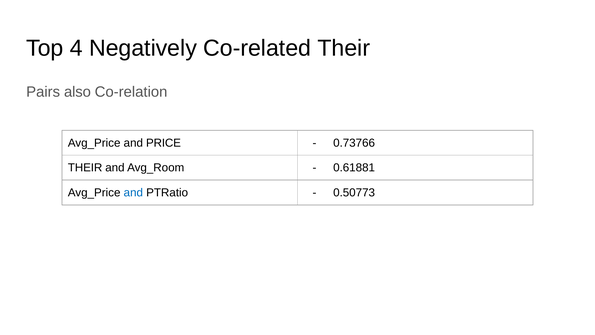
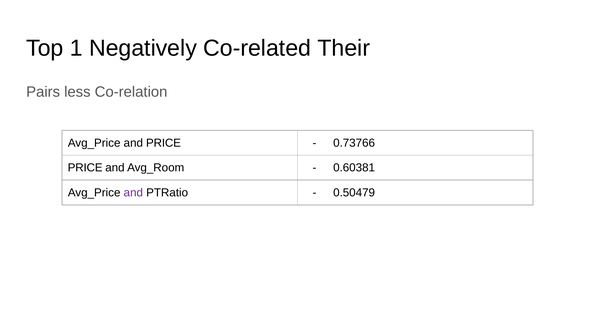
4: 4 -> 1
also: also -> less
THEIR at (85, 168): THEIR -> PRICE
0.61881: 0.61881 -> 0.60381
and at (133, 193) colour: blue -> purple
0.50773: 0.50773 -> 0.50479
